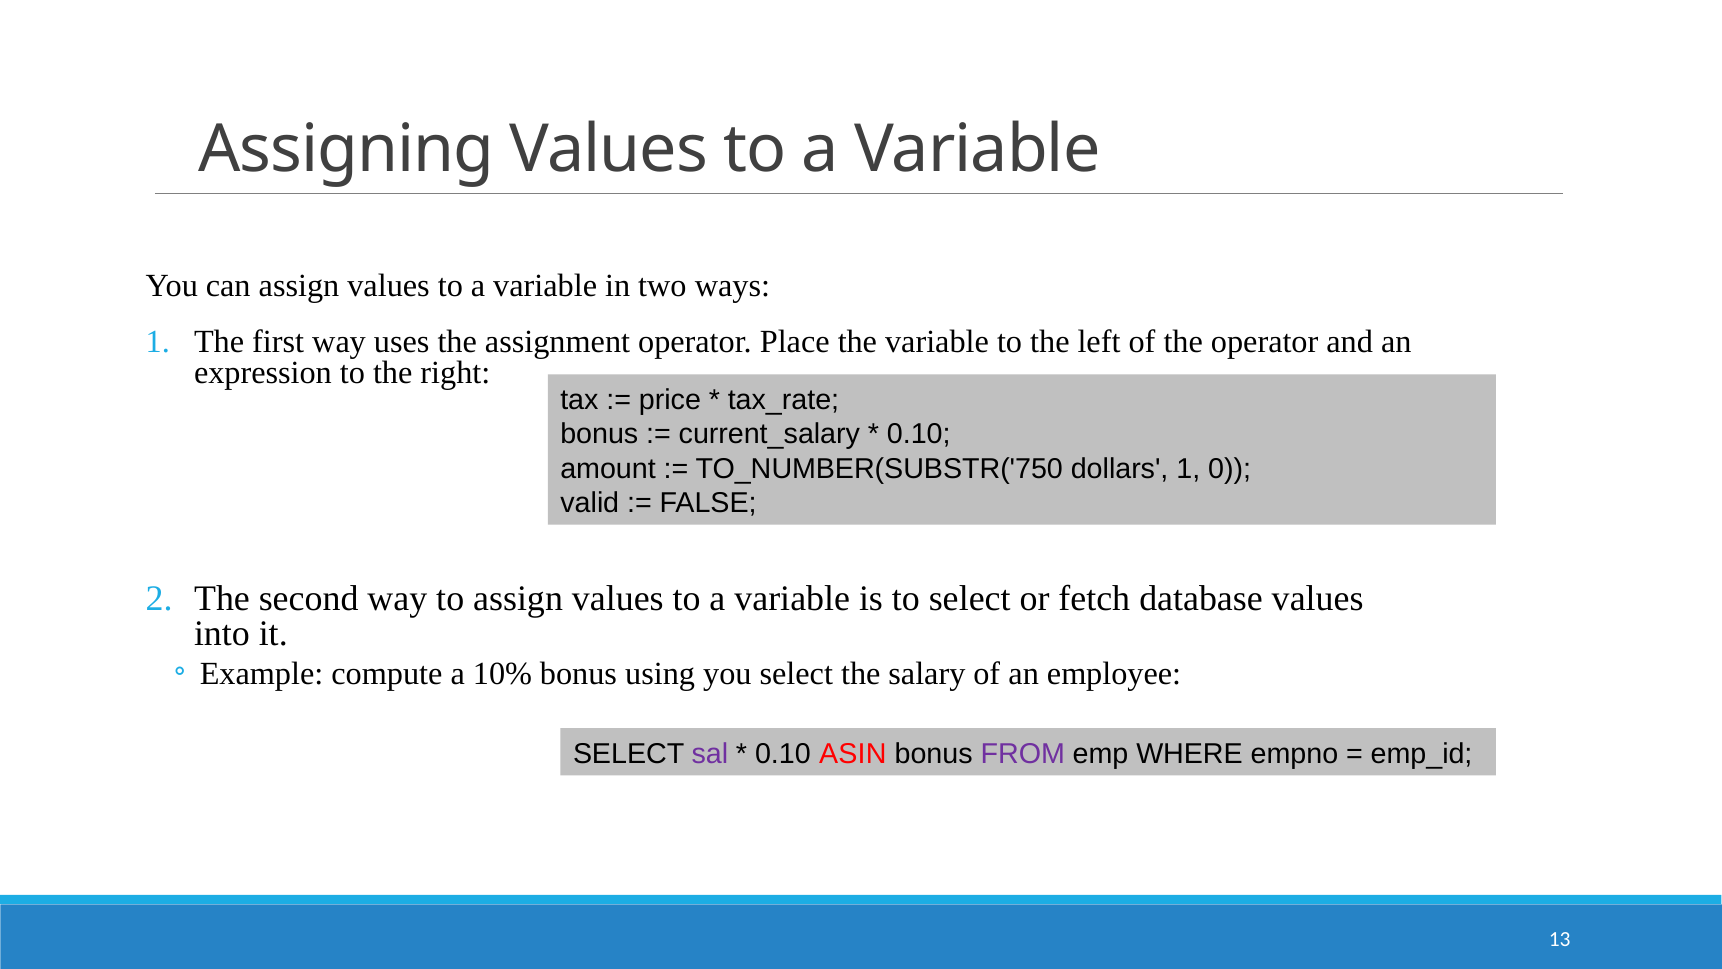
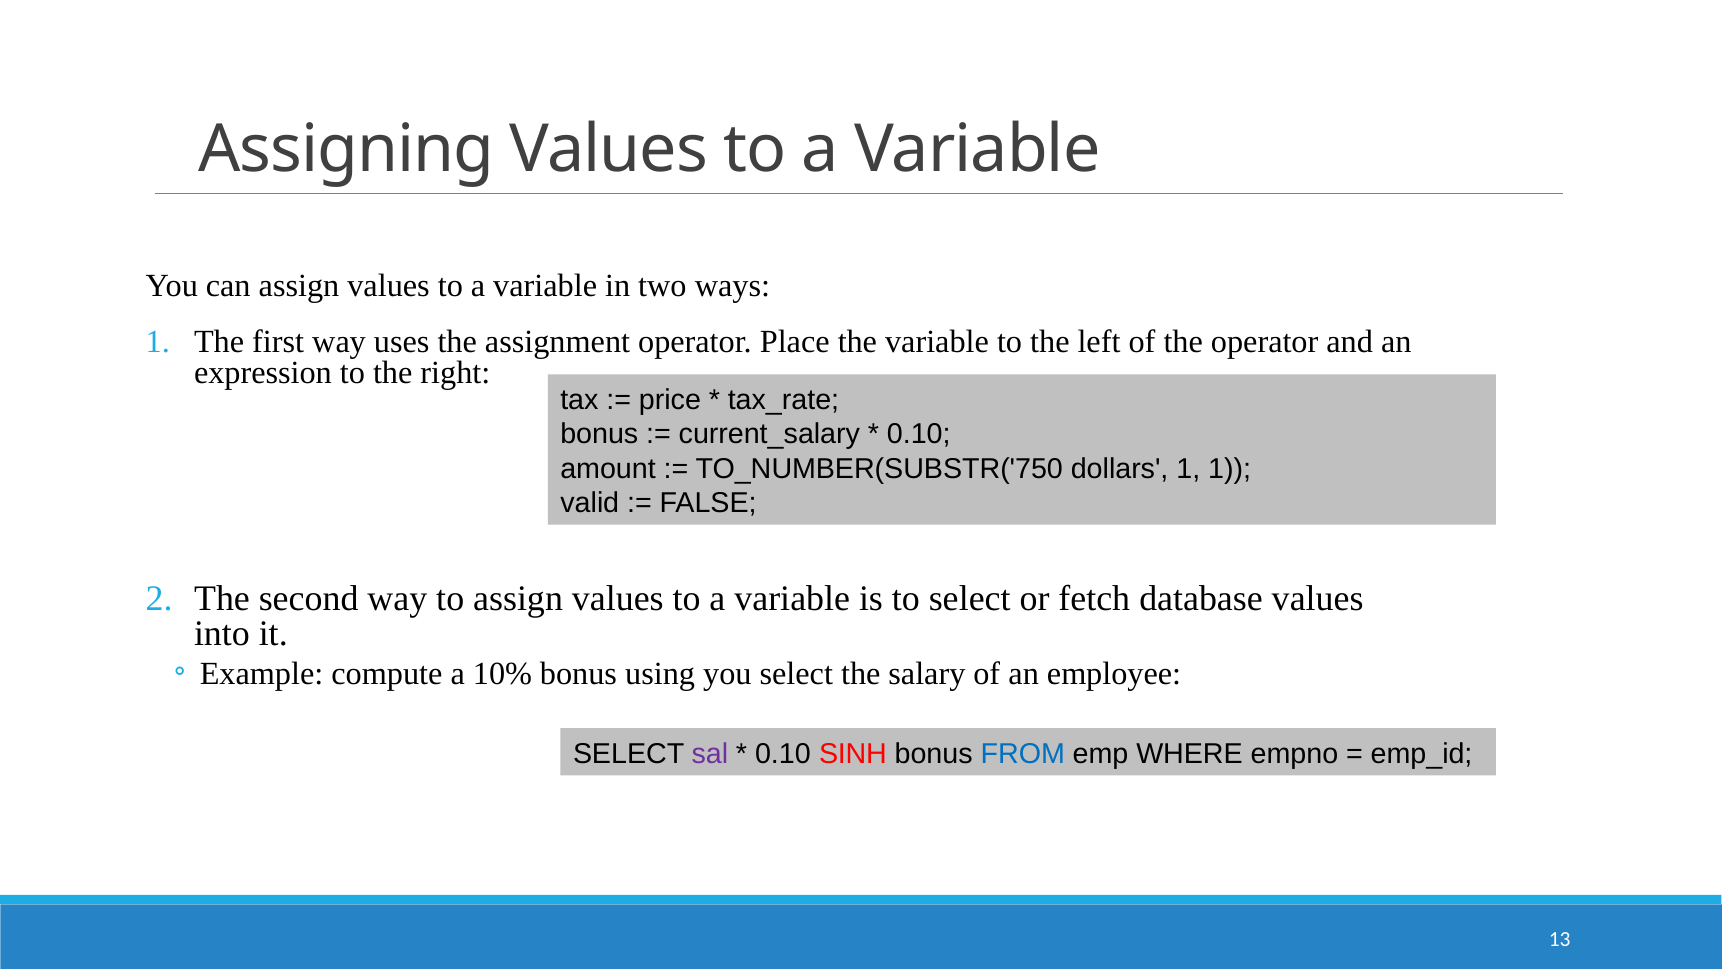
1 0: 0 -> 1
ASIN: ASIN -> SINH
FROM colour: purple -> blue
